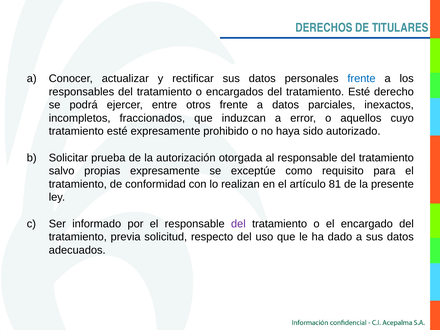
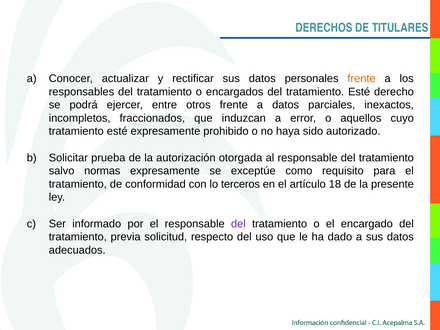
frente at (362, 79) colour: blue -> orange
propias: propias -> normas
realizan: realizan -> terceros
81: 81 -> 18
